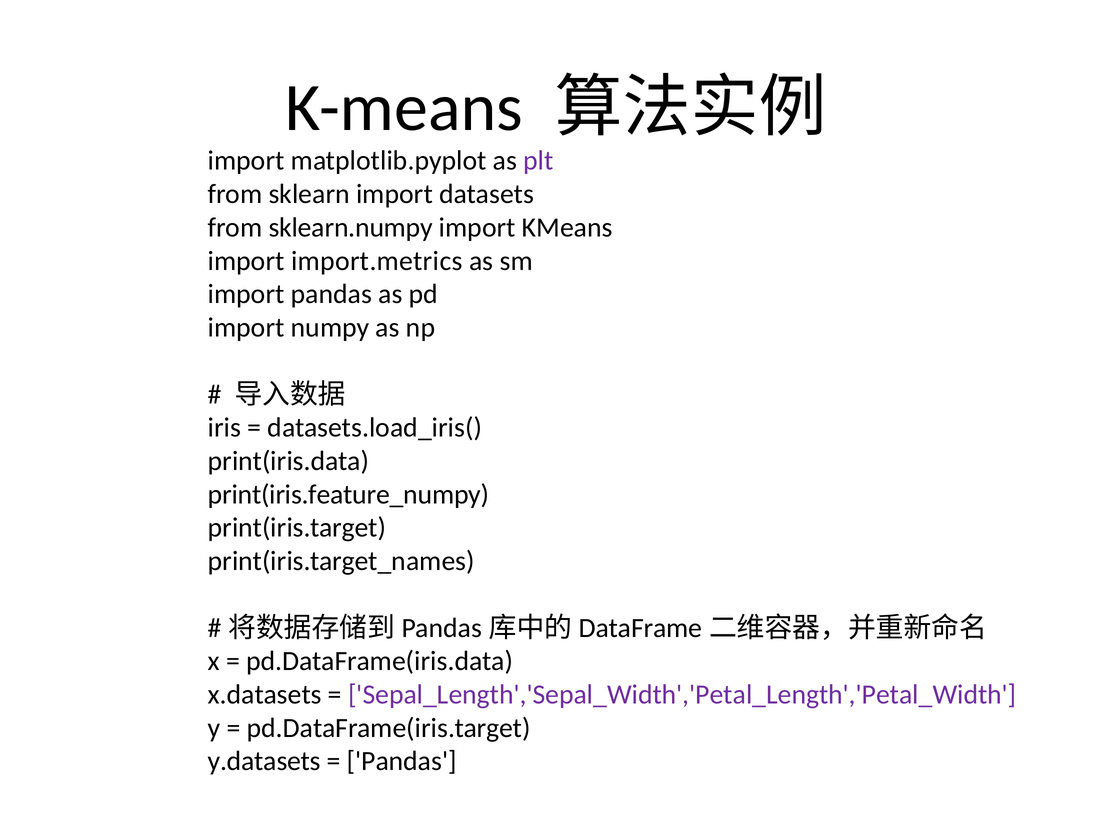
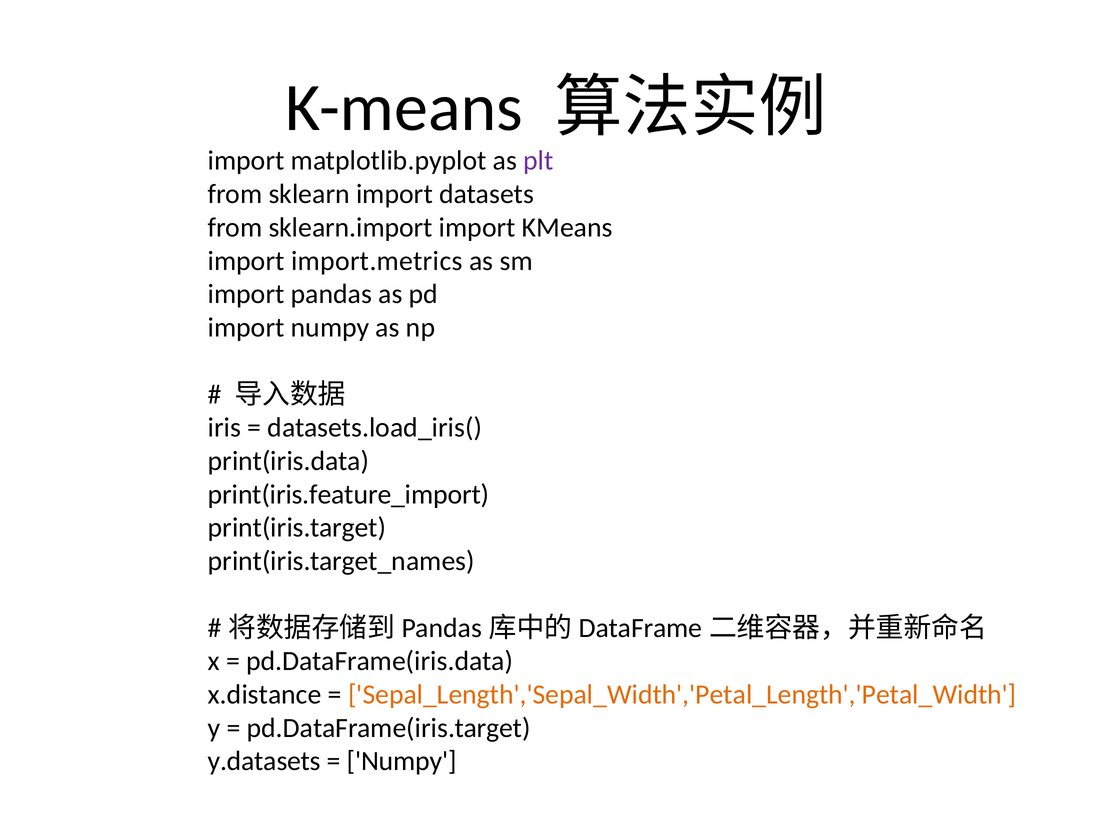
sklearn.numpy: sklearn.numpy -> sklearn.import
print(iris.feature_numpy: print(iris.feature_numpy -> print(iris.feature_import
x.datasets: x.datasets -> x.distance
Sepal_Length','Sepal_Width','Petal_Length','Petal_Width colour: purple -> orange
Pandas at (402, 761): Pandas -> Numpy
